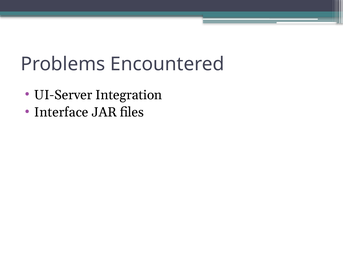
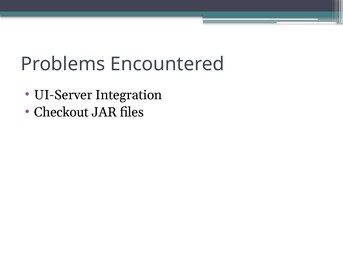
Interface: Interface -> Checkout
